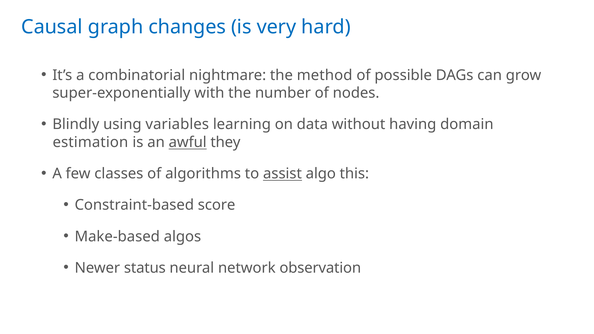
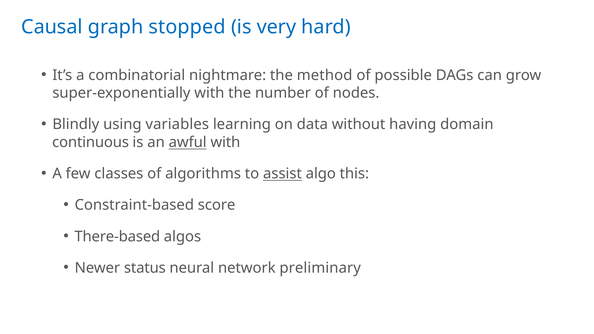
changes: changes -> stopped
estimation: estimation -> continuous
awful they: they -> with
Make-based: Make-based -> There-based
observation: observation -> preliminary
